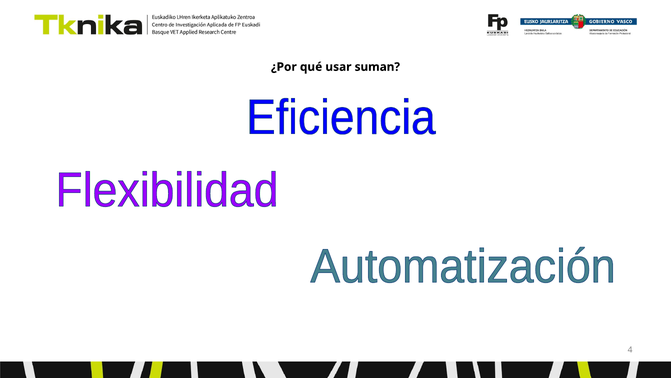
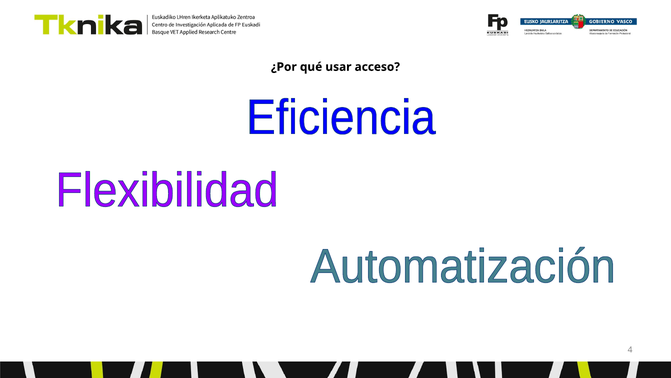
suman: suman -> acceso
